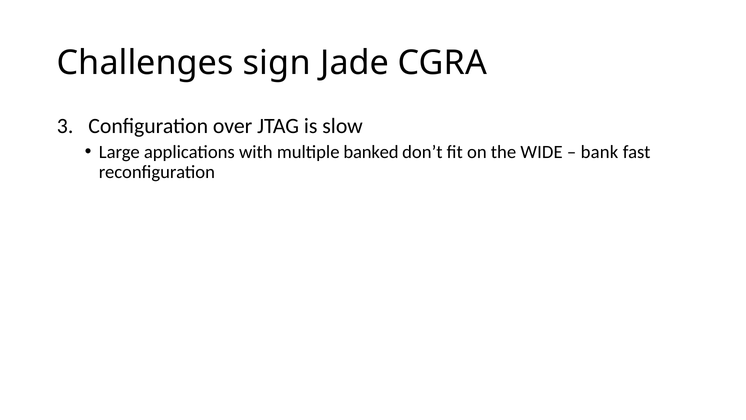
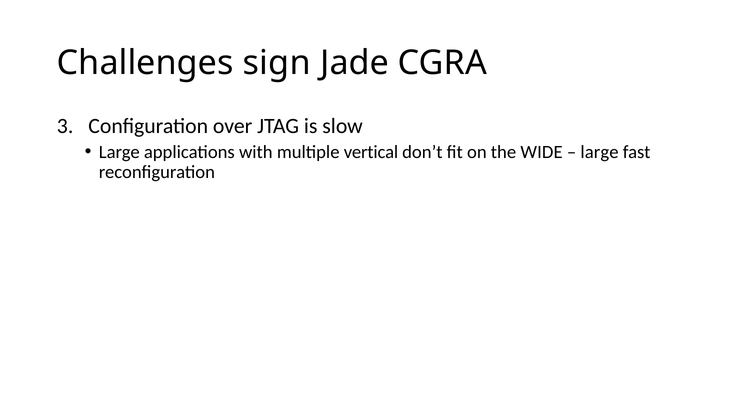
banked: banked -> vertical
bank at (599, 152): bank -> large
